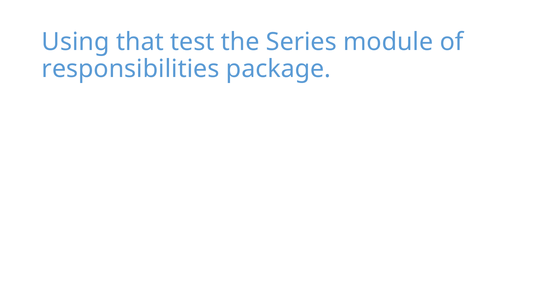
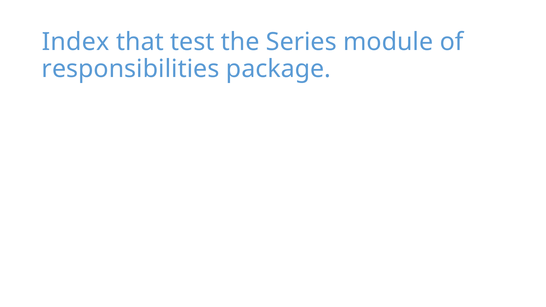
Using: Using -> Index
